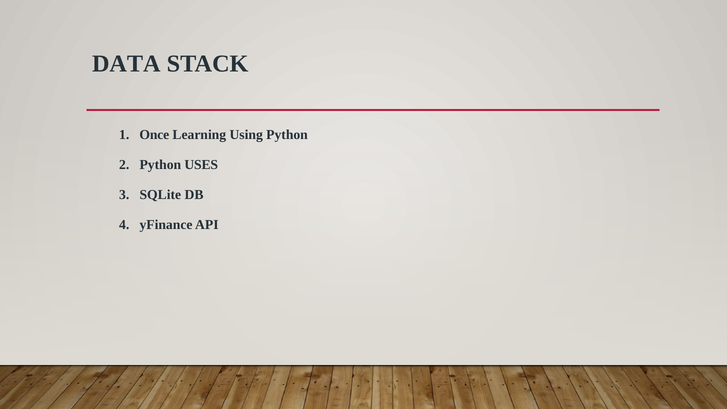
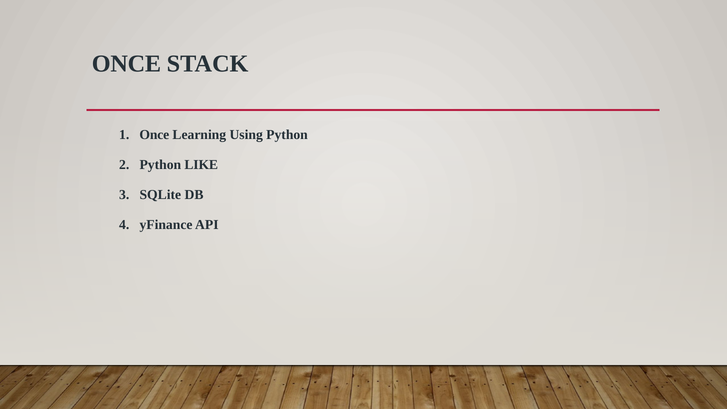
DATA at (126, 64): DATA -> ONCE
USES: USES -> LIKE
